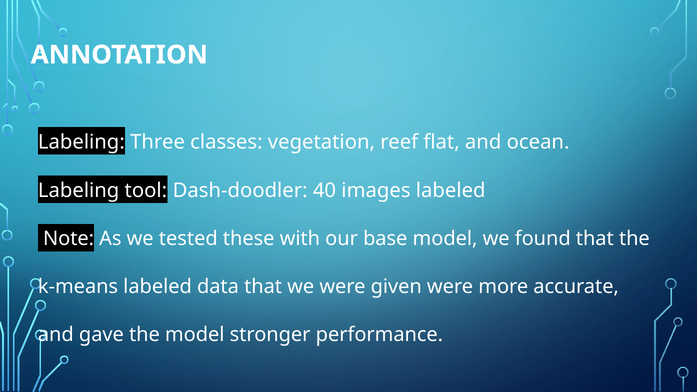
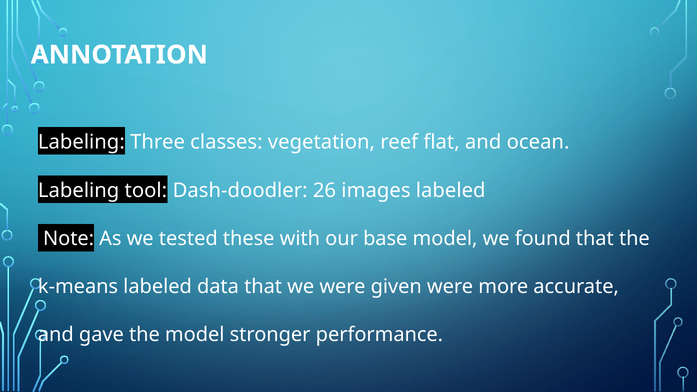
40: 40 -> 26
